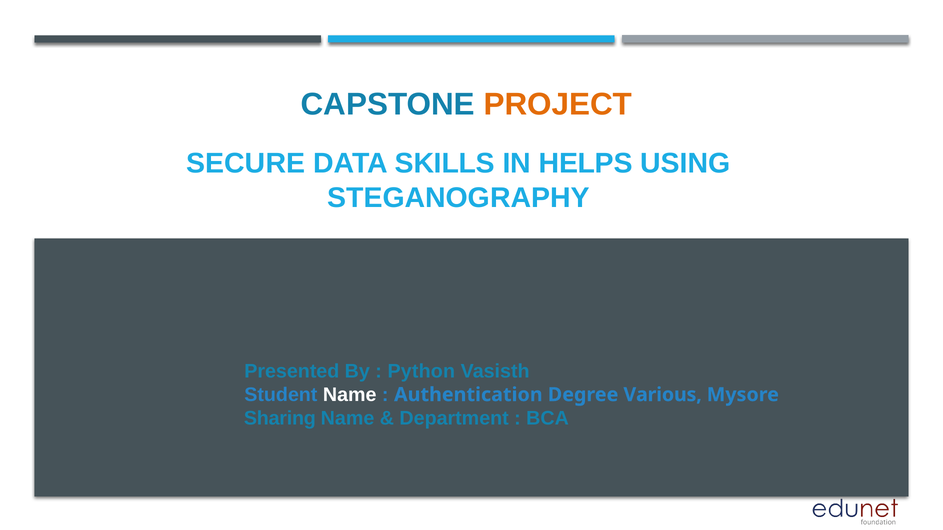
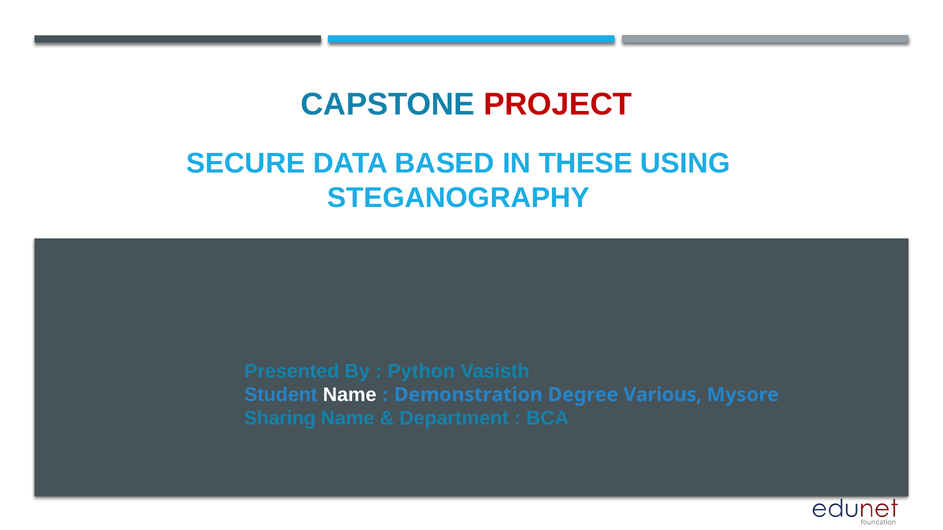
PROJECT colour: orange -> red
SKILLS: SKILLS -> BASED
HELPS: HELPS -> THESE
Authentication: Authentication -> Demonstration
